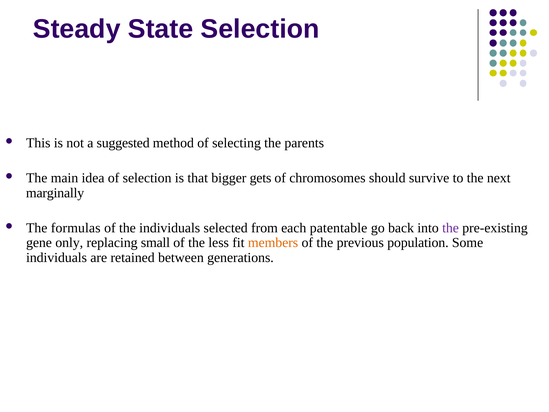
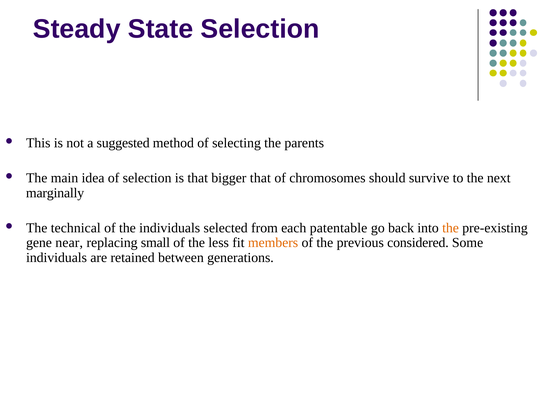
bigger gets: gets -> that
formulas: formulas -> technical
the at (451, 228) colour: purple -> orange
only: only -> near
population: population -> considered
